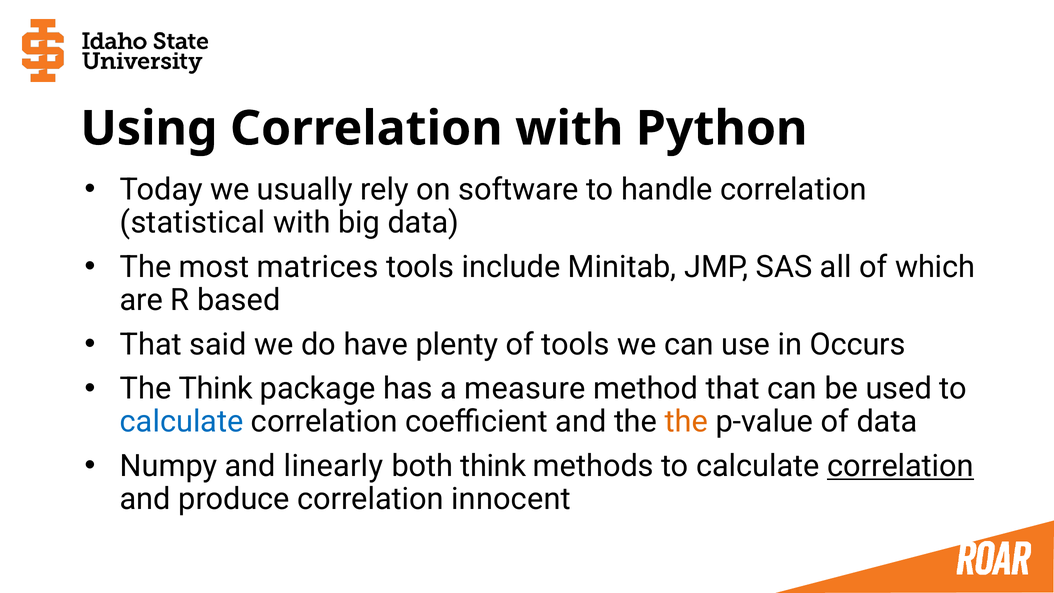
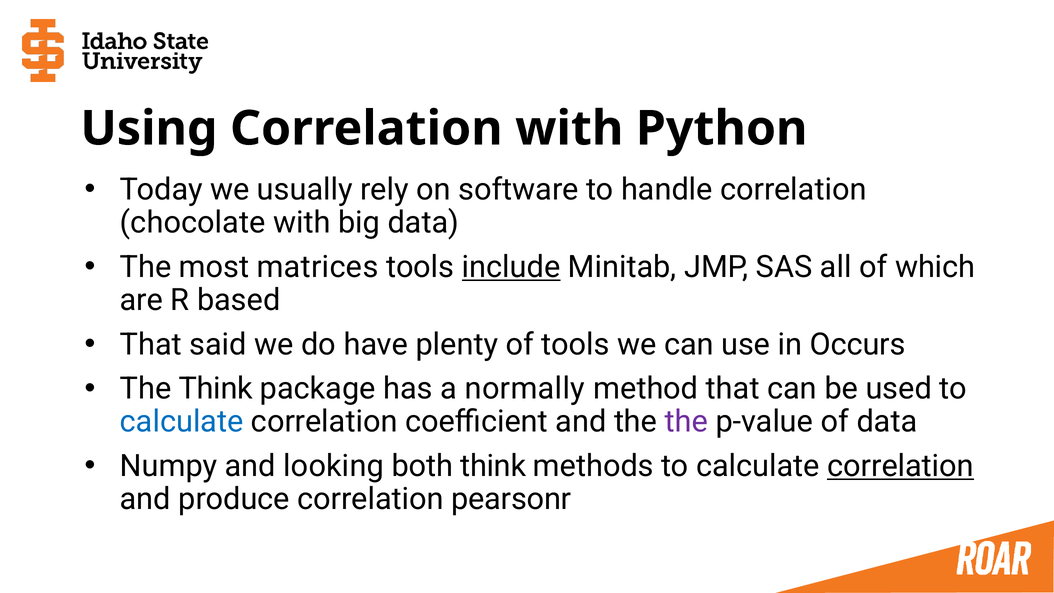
statistical: statistical -> chocolate
include underline: none -> present
measure: measure -> normally
the at (686, 422) colour: orange -> purple
linearly: linearly -> looking
innocent: innocent -> pearsonr
